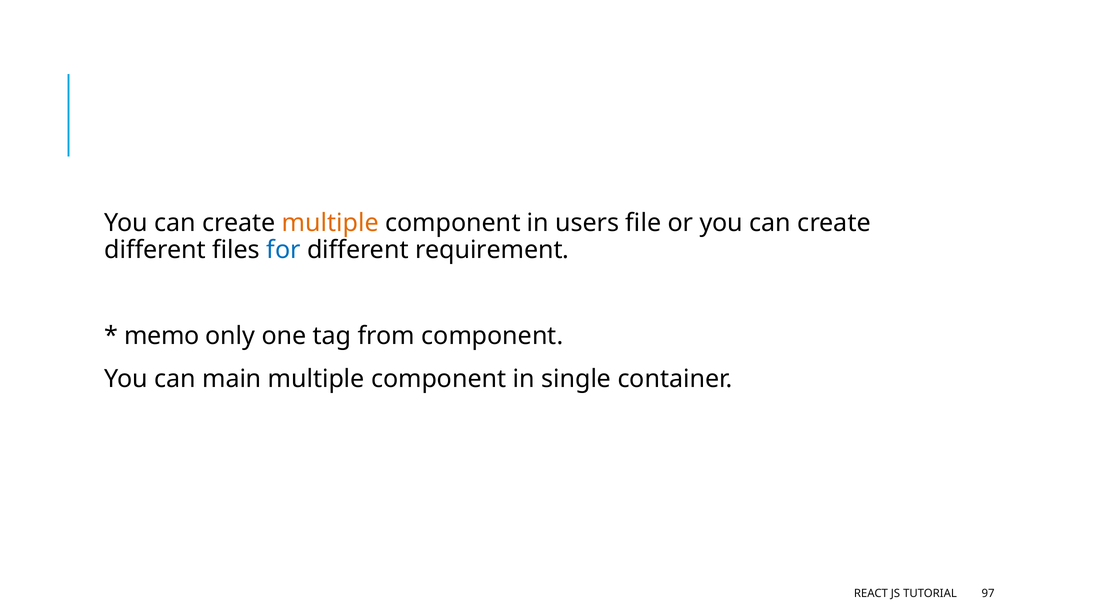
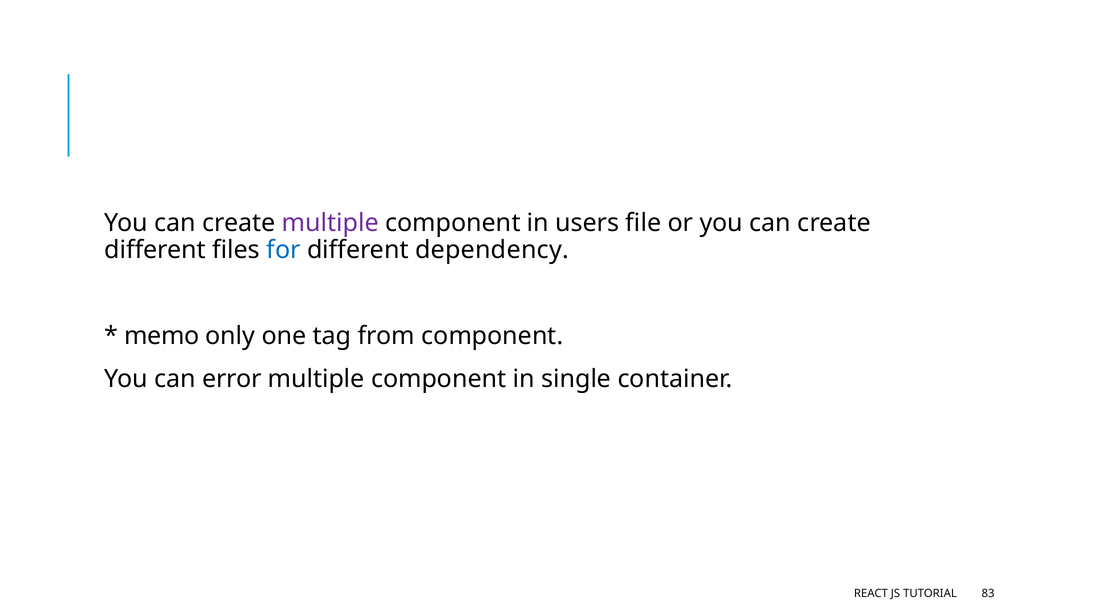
multiple at (330, 223) colour: orange -> purple
requirement: requirement -> dependency
main: main -> error
97: 97 -> 83
